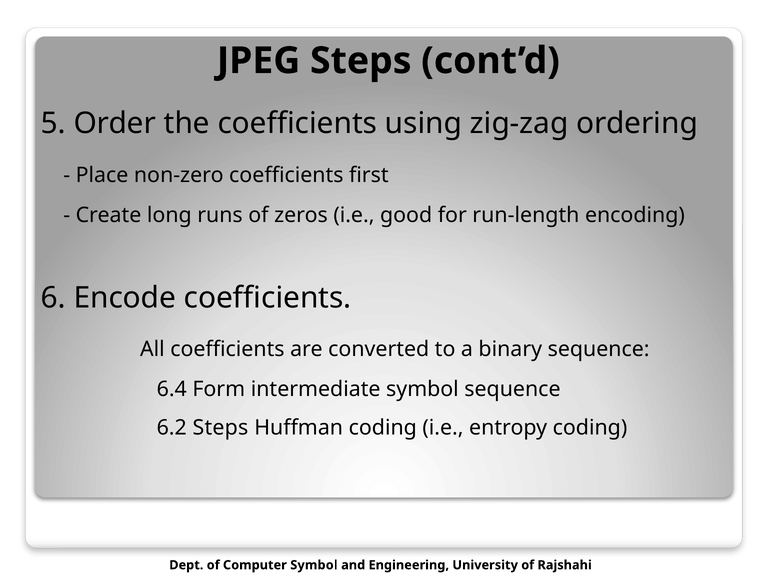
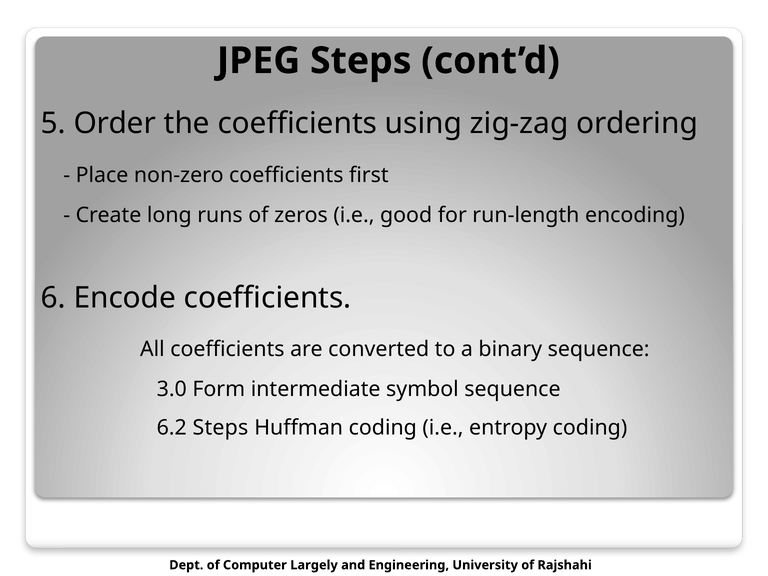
6.4: 6.4 -> 3.0
Computer Symbol: Symbol -> Largely
